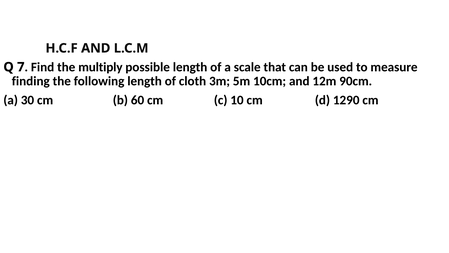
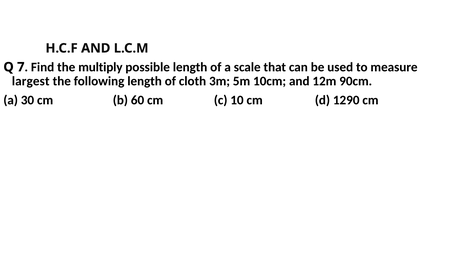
finding: finding -> largest
